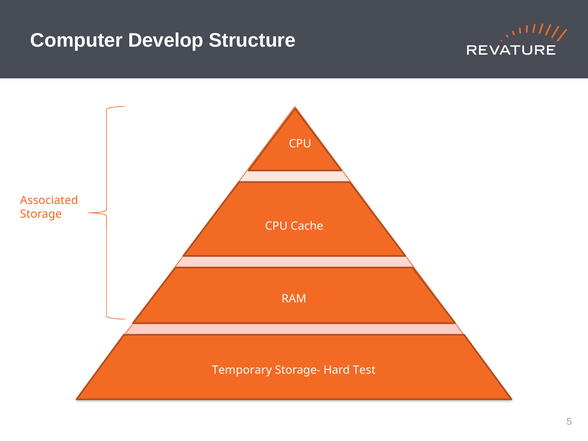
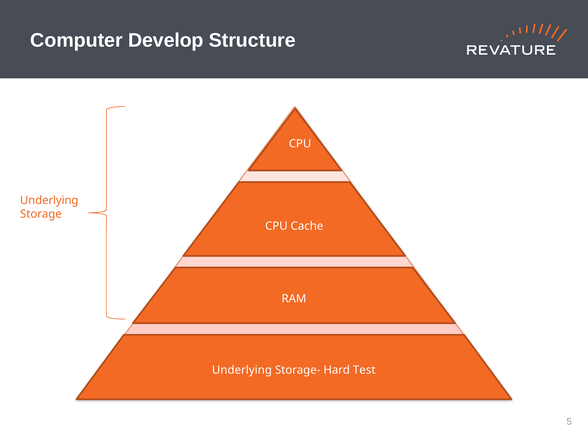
Associated at (49, 200): Associated -> Underlying
Temporary at (242, 370): Temporary -> Underlying
